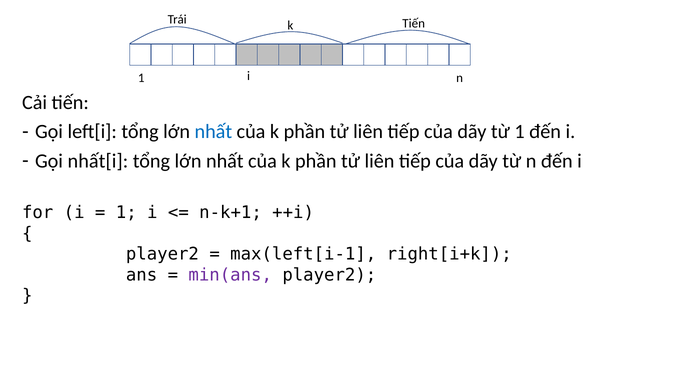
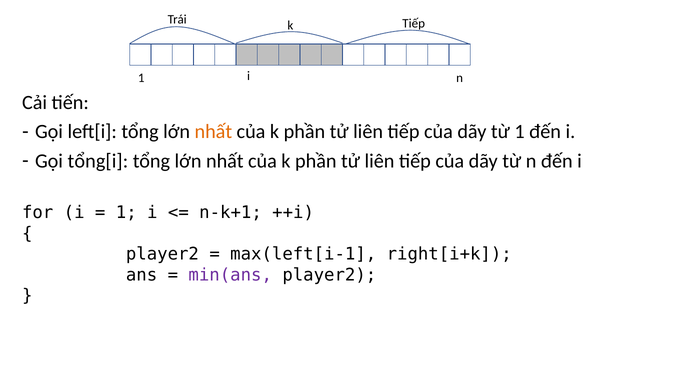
Trái Tiến: Tiến -> Tiếp
nhất at (213, 132) colour: blue -> orange
nhất[i: nhất[i -> tổng[i
